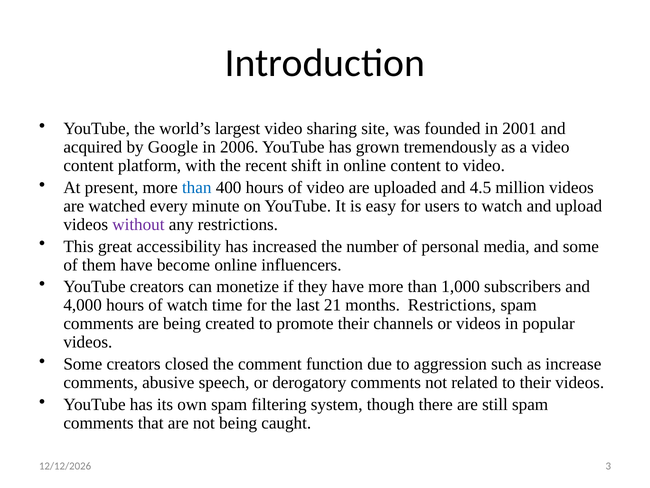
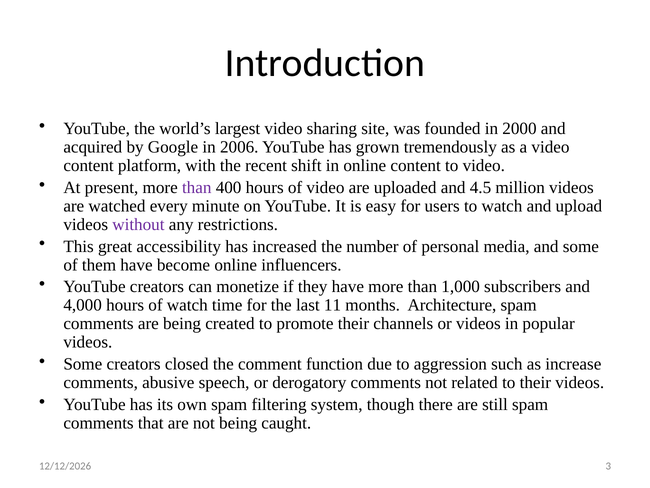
2001: 2001 -> 2000
than at (197, 187) colour: blue -> purple
21: 21 -> 11
months Restrictions: Restrictions -> Architecture
